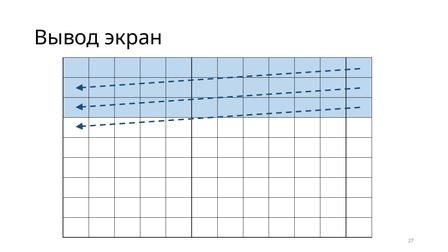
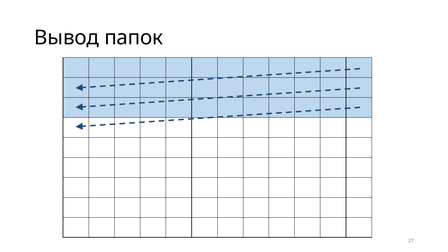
экран: экран -> папок
